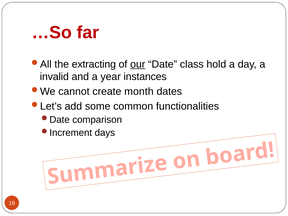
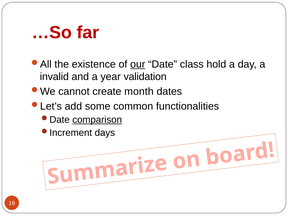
extracting: extracting -> existence
instances: instances -> validation
comparison underline: none -> present
